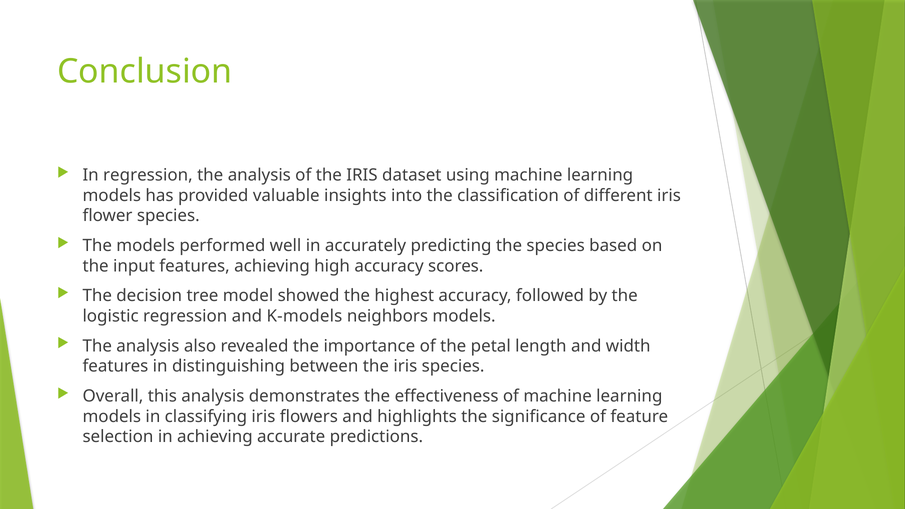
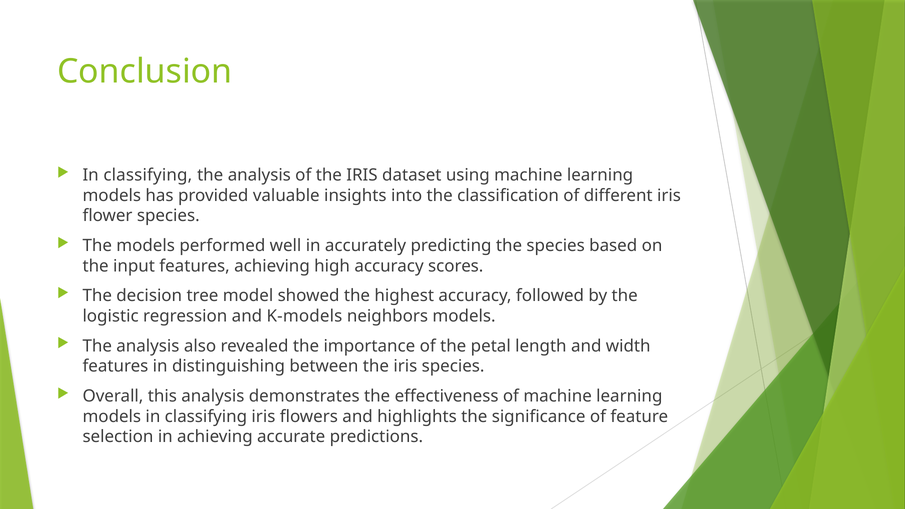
regression at (148, 175): regression -> classifying
